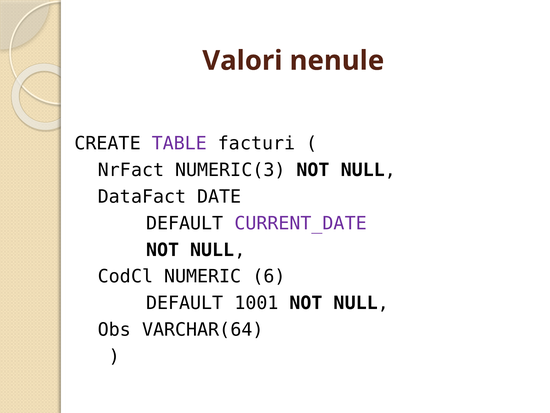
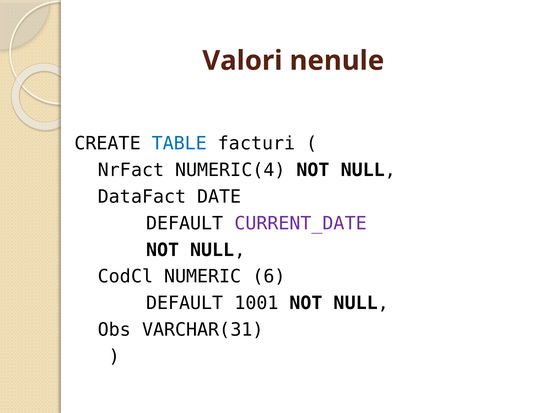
TABLE colour: purple -> blue
NUMERIC(3: NUMERIC(3 -> NUMERIC(4
VARCHAR(64: VARCHAR(64 -> VARCHAR(31
